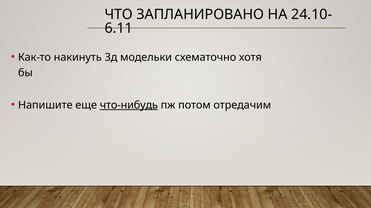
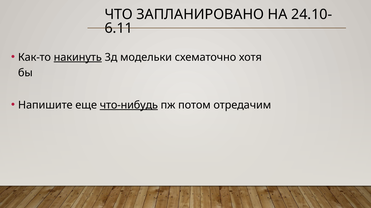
накинуть underline: none -> present
